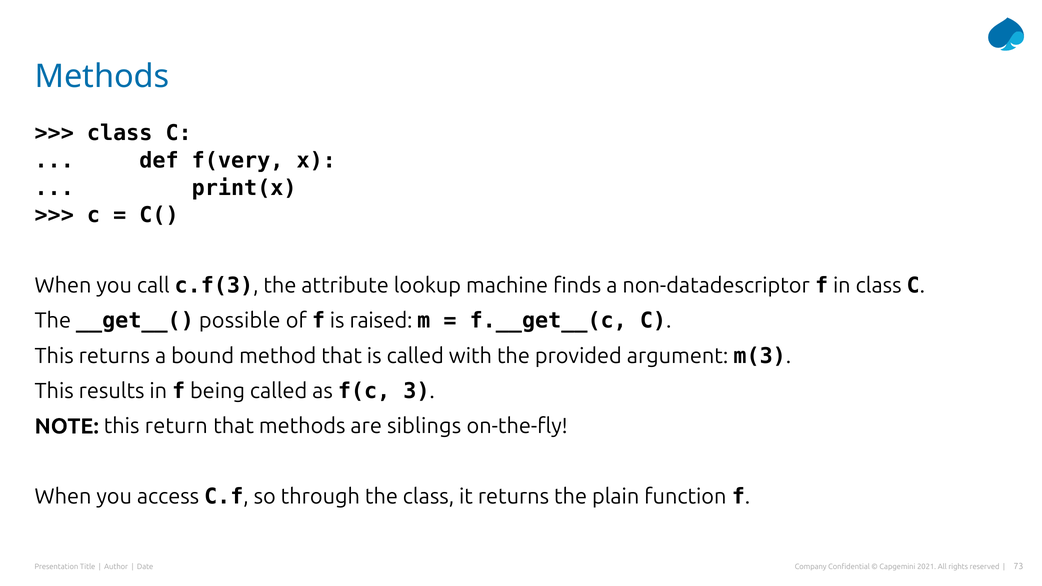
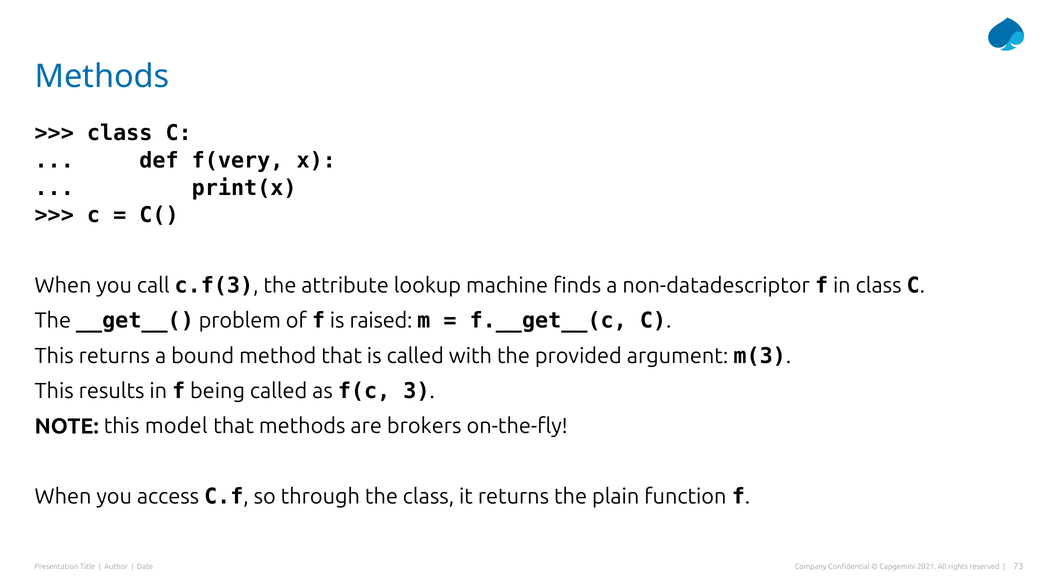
possible: possible -> problem
return: return -> model
siblings: siblings -> brokers
